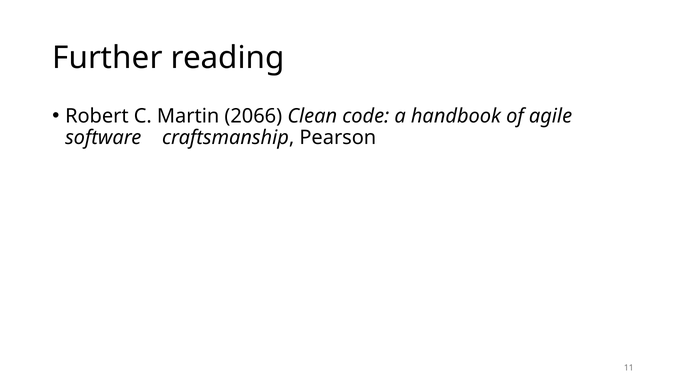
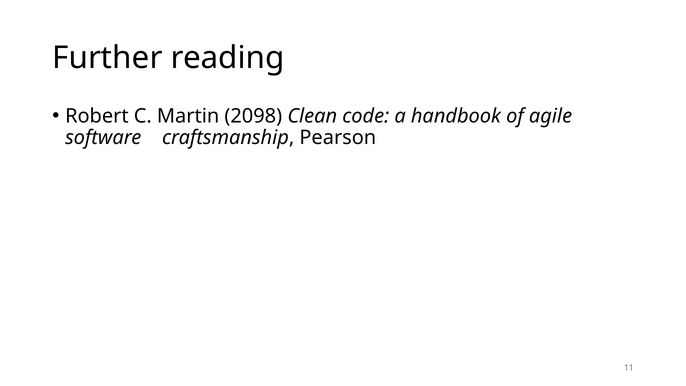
2066: 2066 -> 2098
